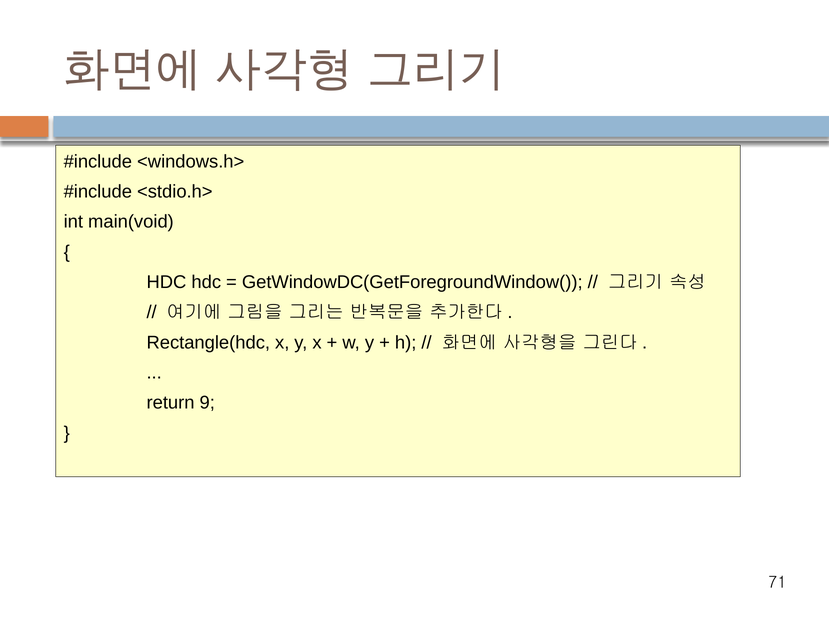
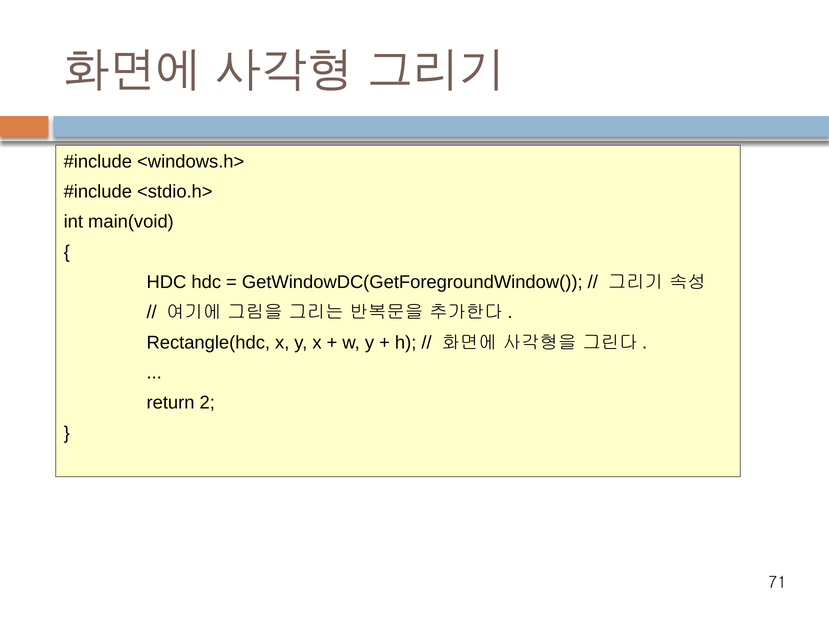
9: 9 -> 2
